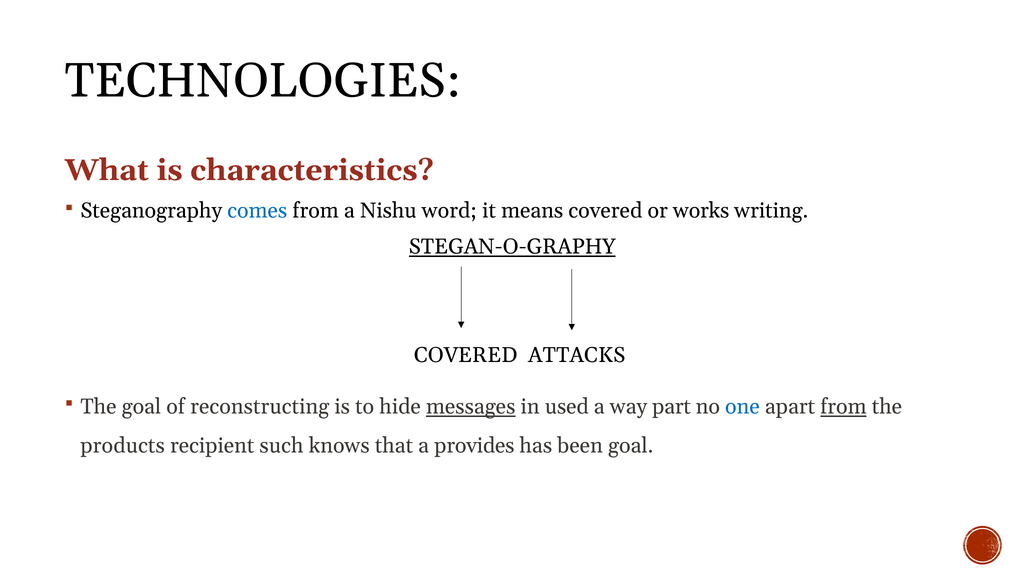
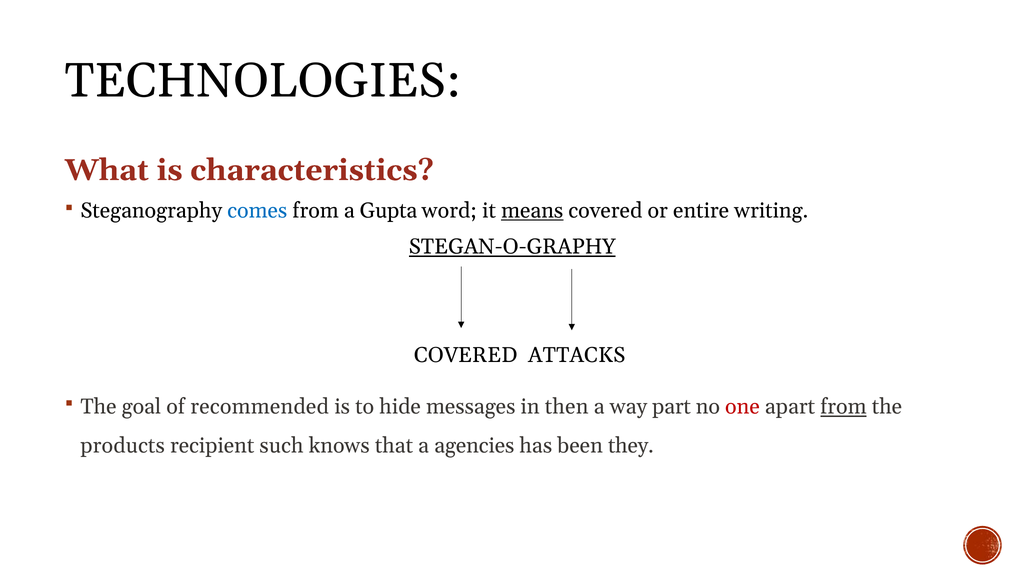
Nishu: Nishu -> Gupta
means underline: none -> present
works: works -> entire
reconstructing: reconstructing -> recommended
messages underline: present -> none
used: used -> then
one colour: blue -> red
provides: provides -> agencies
been goal: goal -> they
